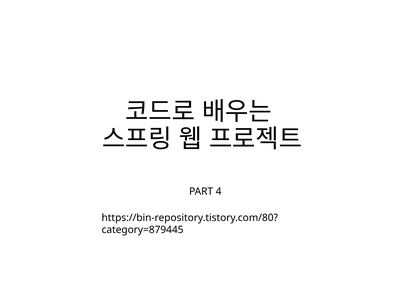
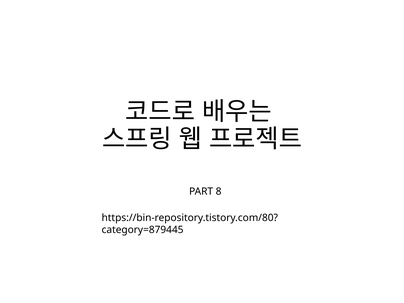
4: 4 -> 8
